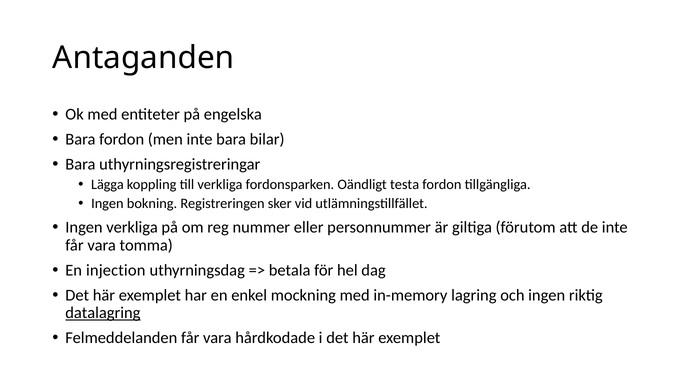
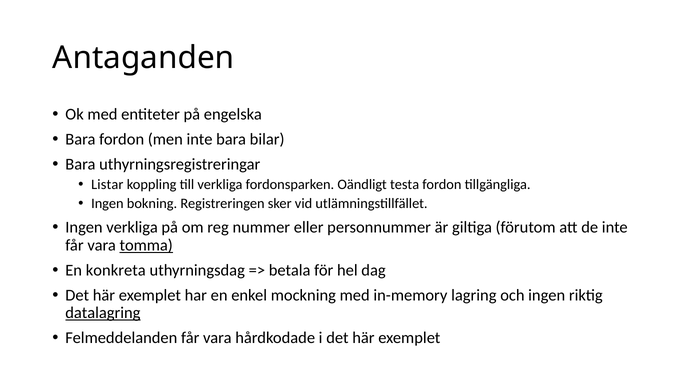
Lägga: Lägga -> Listar
tomma underline: none -> present
injection: injection -> konkreta
